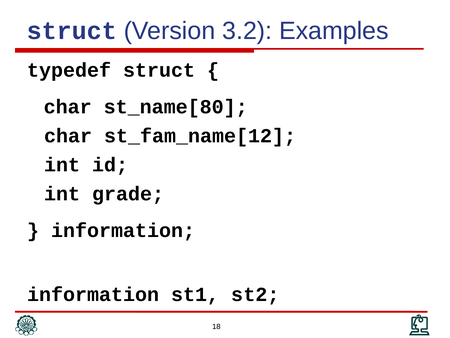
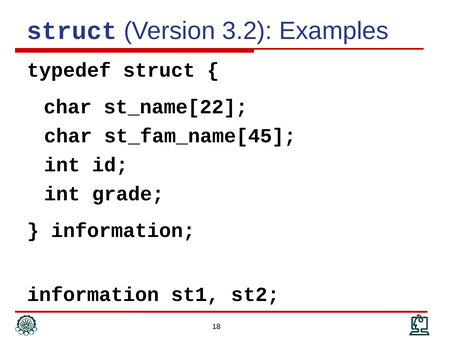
st_name[80: st_name[80 -> st_name[22
st_fam_name[12: st_fam_name[12 -> st_fam_name[45
